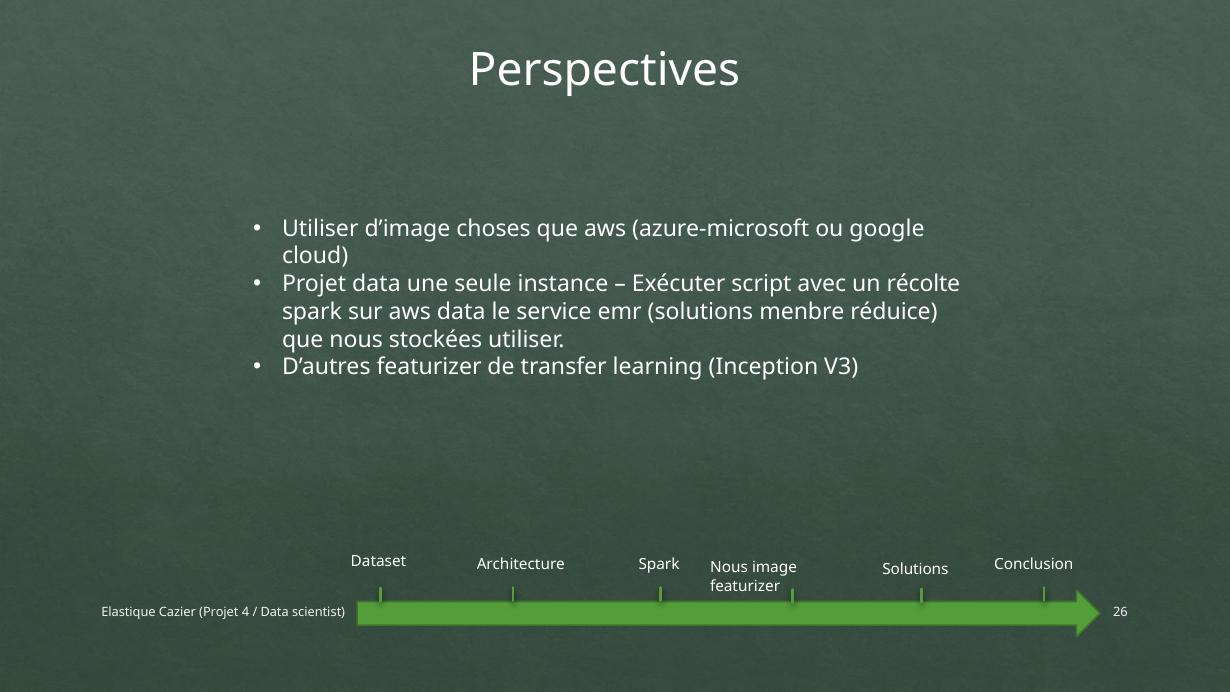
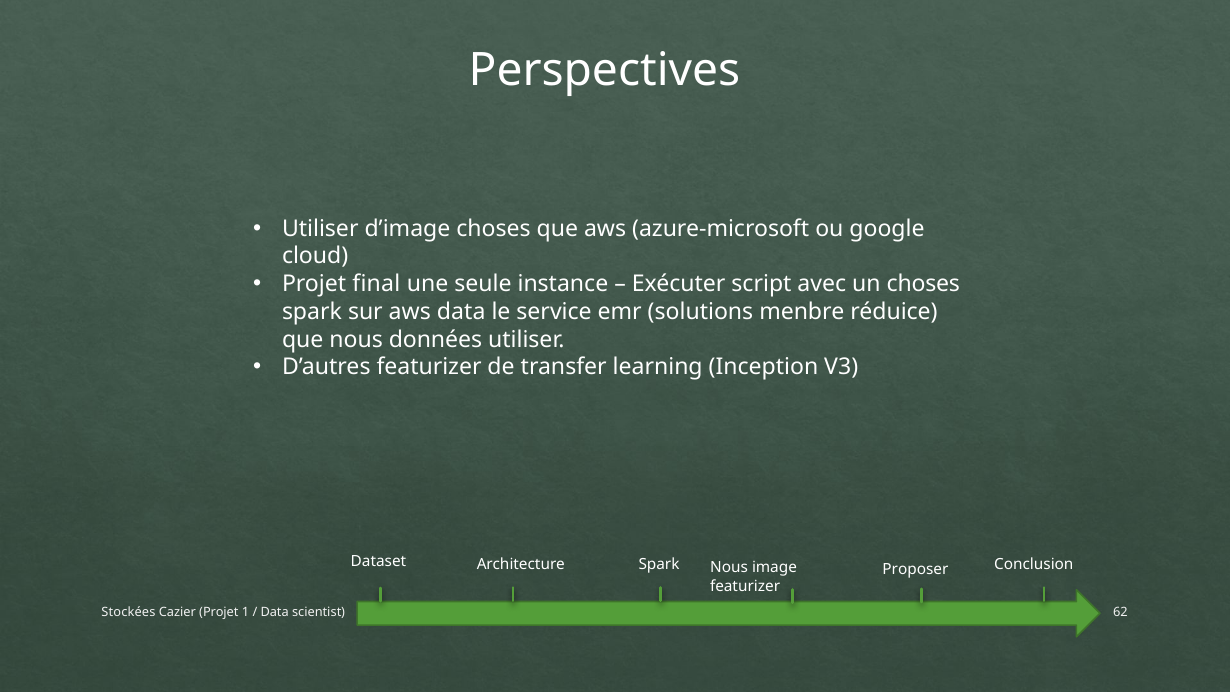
Projet data: data -> final
un récolte: récolte -> choses
stockées: stockées -> données
Solutions at (915, 570): Solutions -> Proposer
Elastique: Elastique -> Stockées
4: 4 -> 1
26: 26 -> 62
